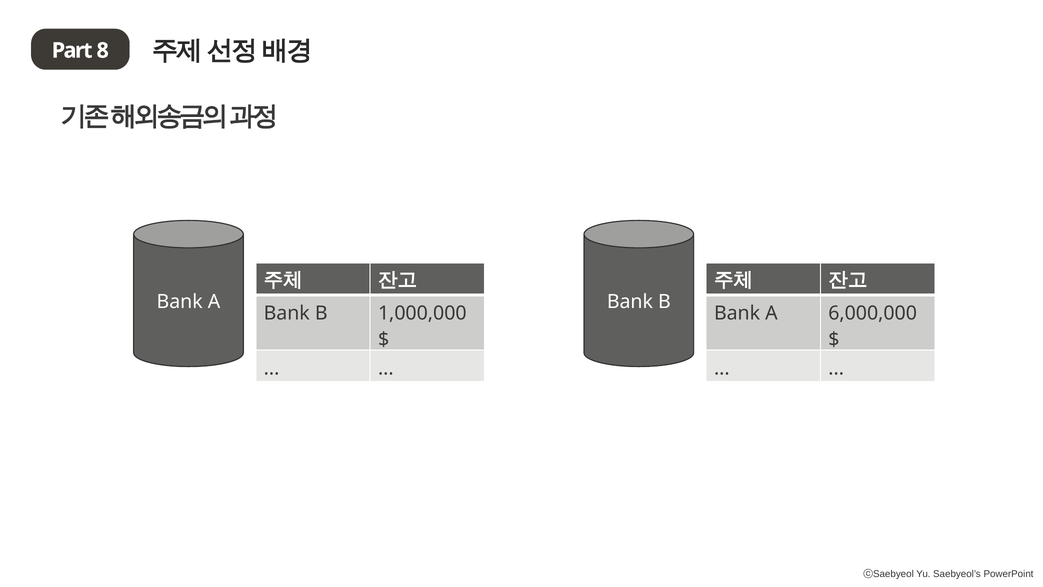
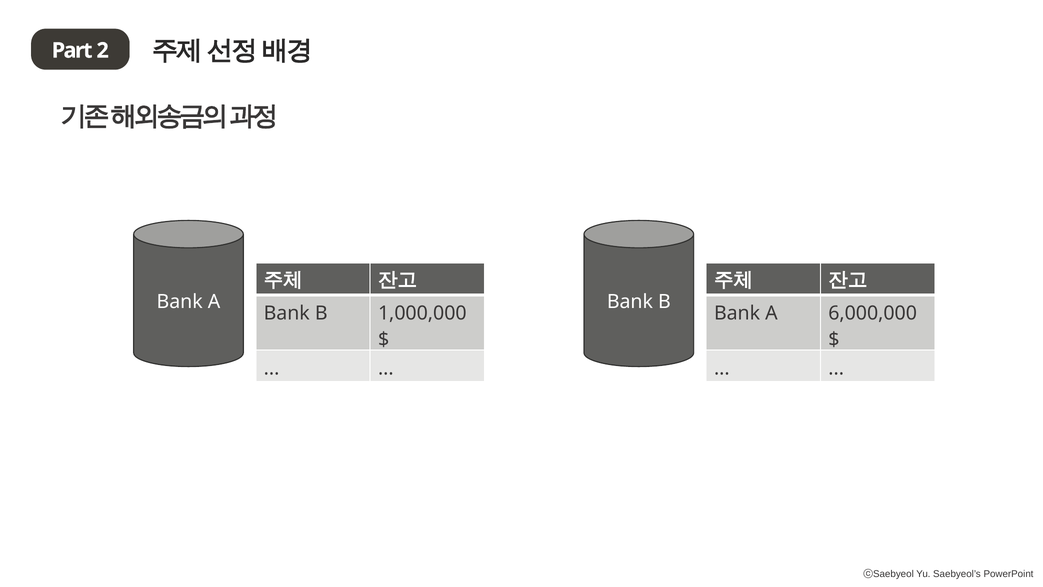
8: 8 -> 2
